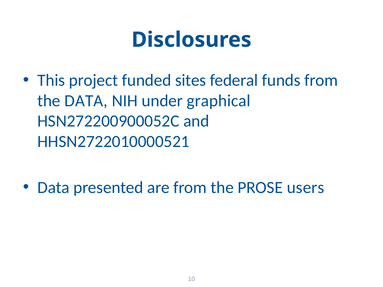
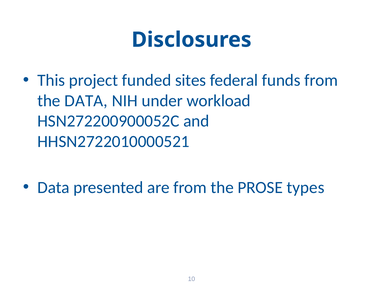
graphical: graphical -> workload
users: users -> types
